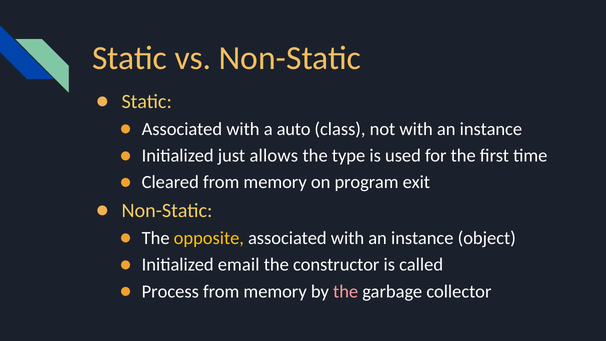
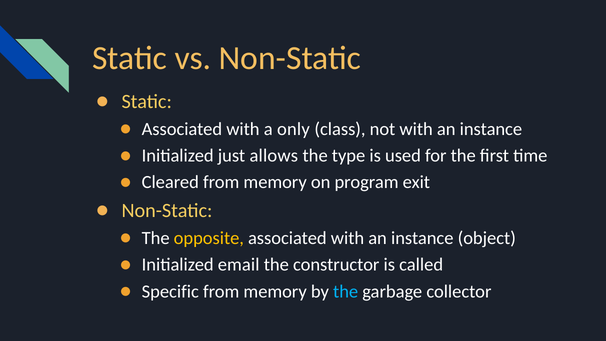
auto: auto -> only
Process: Process -> Specific
the at (346, 291) colour: pink -> light blue
